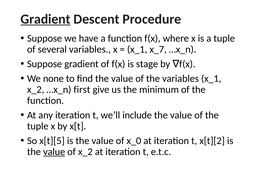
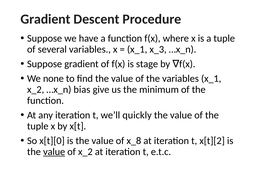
Gradient at (46, 19) underline: present -> none
x_7: x_7 -> x_3
first: first -> bias
include: include -> quickly
x[t][5: x[t][5 -> x[t][0
x_0: x_0 -> x_8
